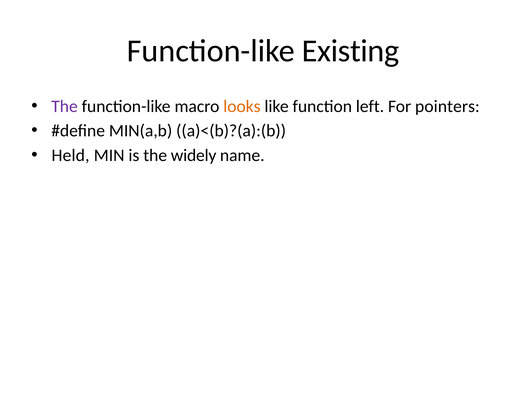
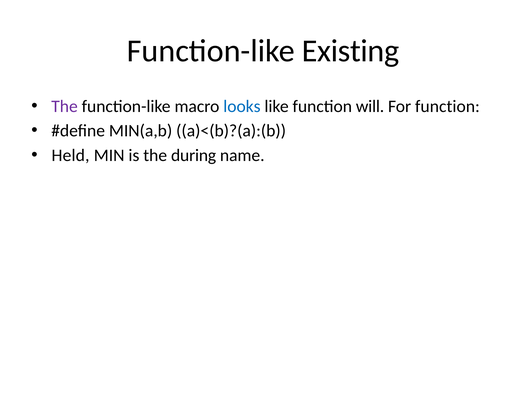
looks colour: orange -> blue
left: left -> will
For pointers: pointers -> function
widely: widely -> during
